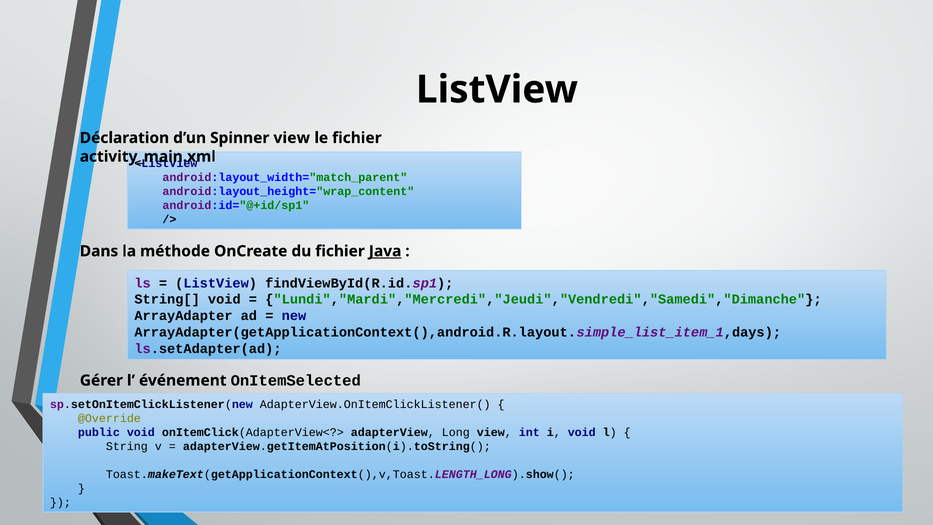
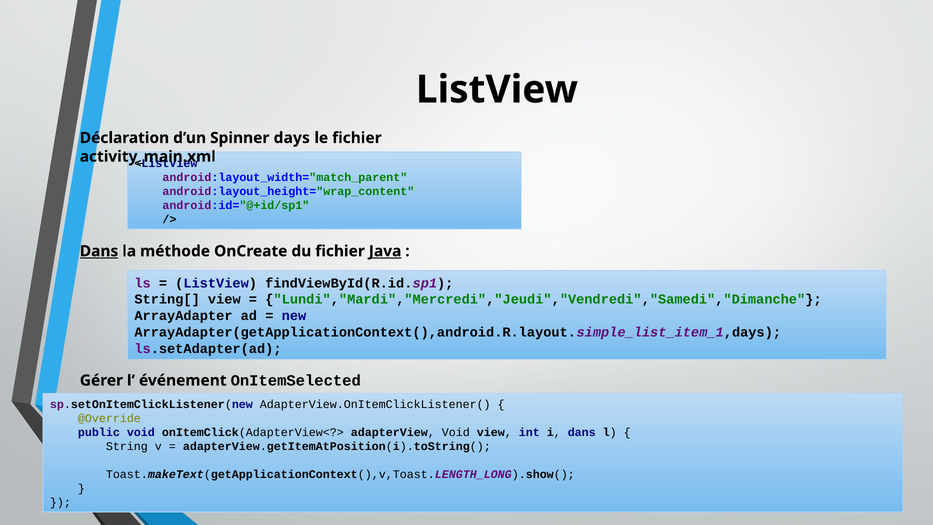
Spinner view: view -> days
Dans at (99, 251) underline: none -> present
String[ void: void -> view
adapterView Long: Long -> Void
i void: void -> dans
